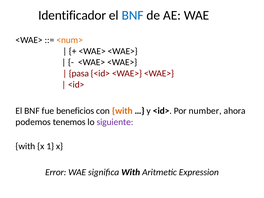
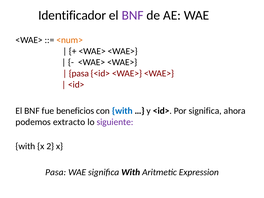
BNF at (133, 15) colour: blue -> purple
with at (122, 111) colour: orange -> blue
Por number: number -> significa
tenemos: tenemos -> extracto
1: 1 -> 2
Error at (56, 172): Error -> Pasa
